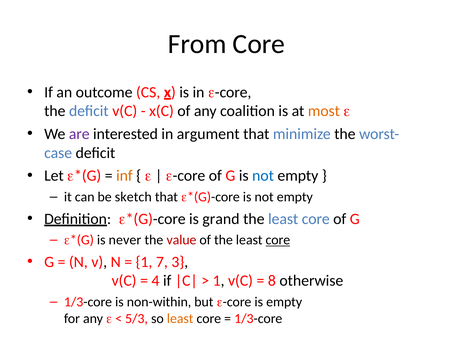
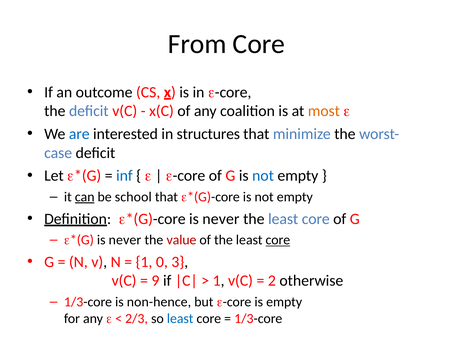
are colour: purple -> blue
argument: argument -> structures
inf colour: orange -> blue
can underline: none -> present
sketch: sketch -> school
grand at (221, 219): grand -> never
7: 7 -> 0
4: 4 -> 9
8: 8 -> 2
non-within: non-within -> non-hence
5/3: 5/3 -> 2/3
least at (180, 318) colour: orange -> blue
